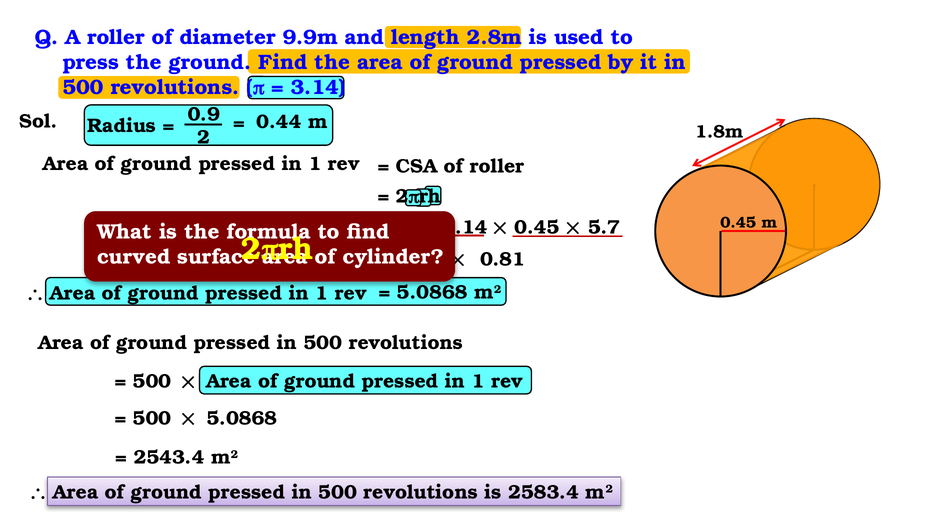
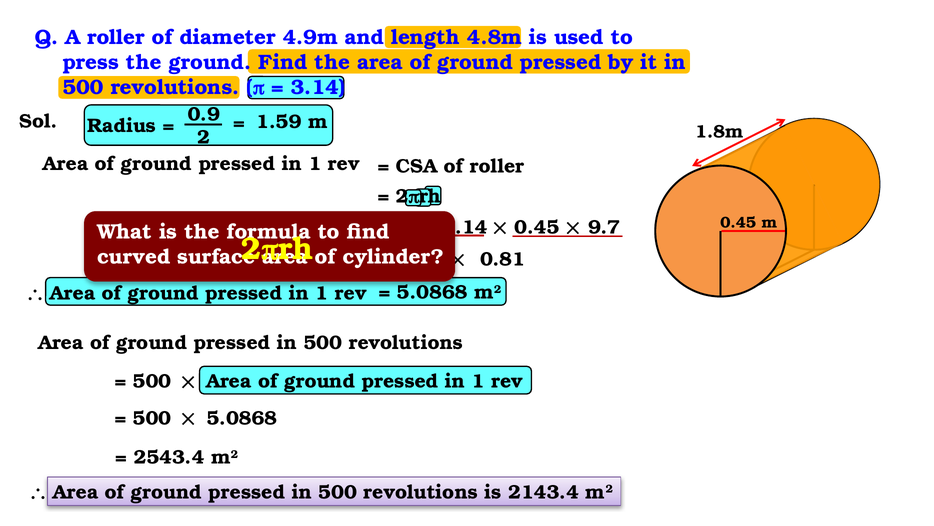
9.9m: 9.9m -> 4.9m
2.8m: 2.8m -> 4.8m
0.44: 0.44 -> 1.59
5.7: 5.7 -> 9.7
2583.4: 2583.4 -> 2143.4
